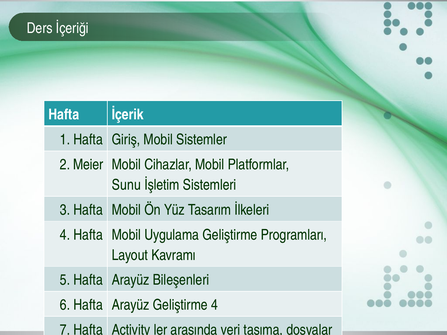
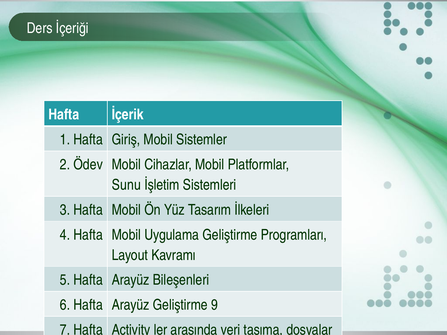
Meier: Meier -> Ödev
Geliştirme 4: 4 -> 9
